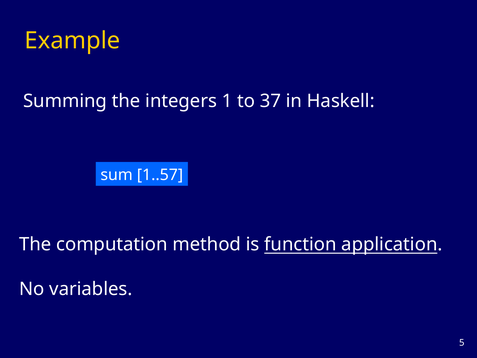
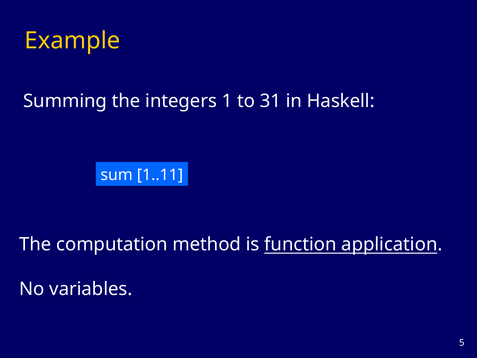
37: 37 -> 31
1..57: 1..57 -> 1..11
